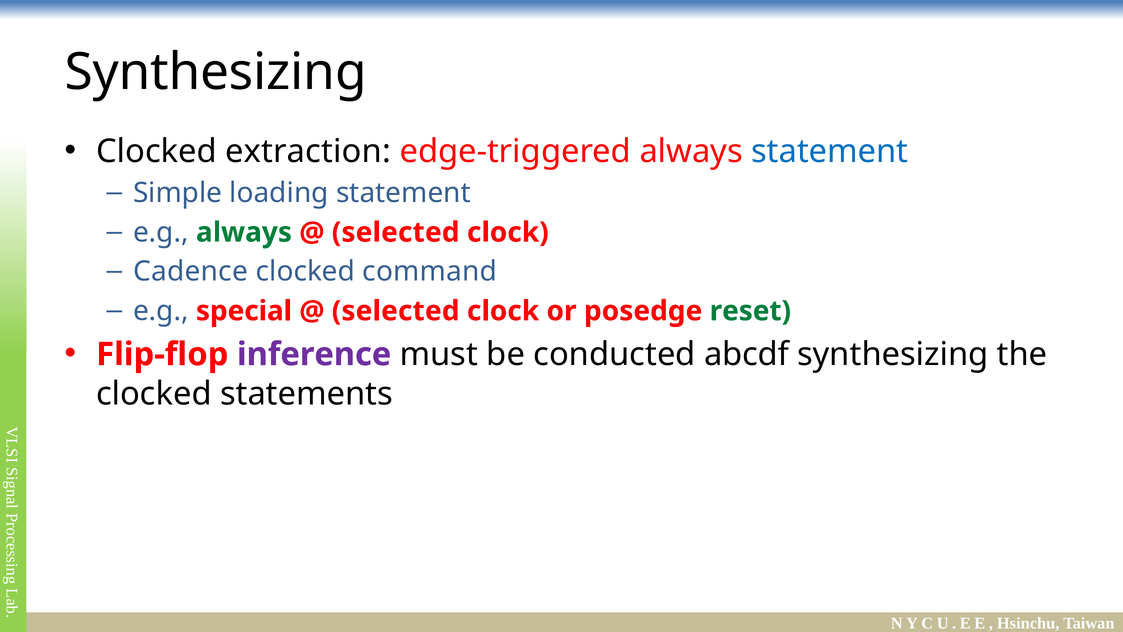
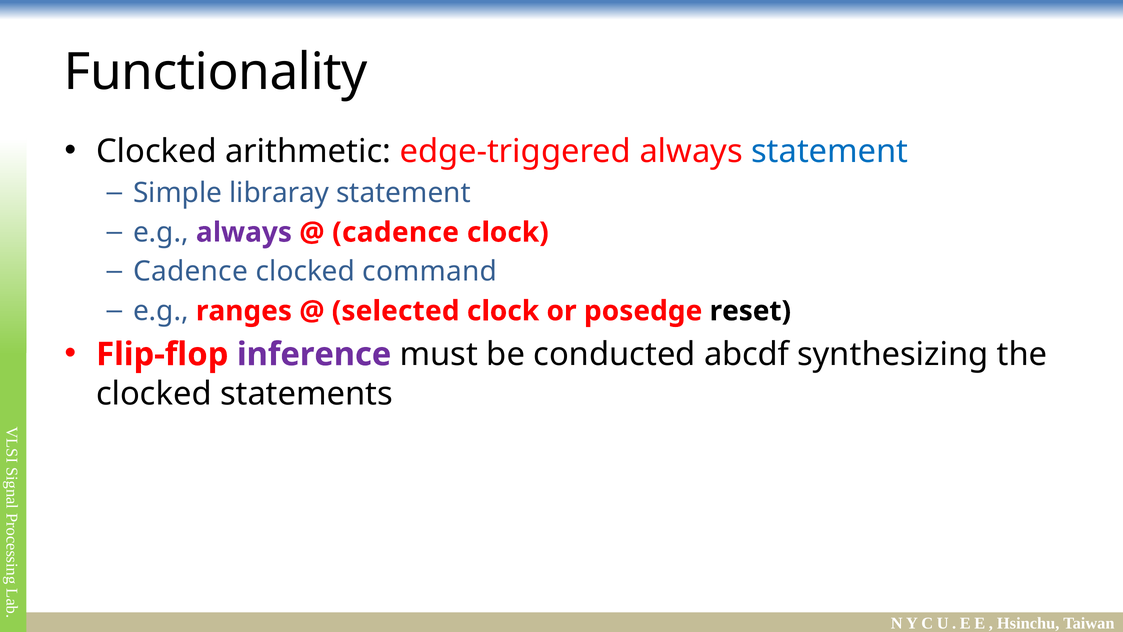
Synthesizing at (216, 72): Synthesizing -> Functionality
extraction: extraction -> arithmetic
loading: loading -> libraray
always at (244, 232) colour: green -> purple
selected at (396, 232): selected -> cadence
special: special -> ranges
reset colour: green -> black
